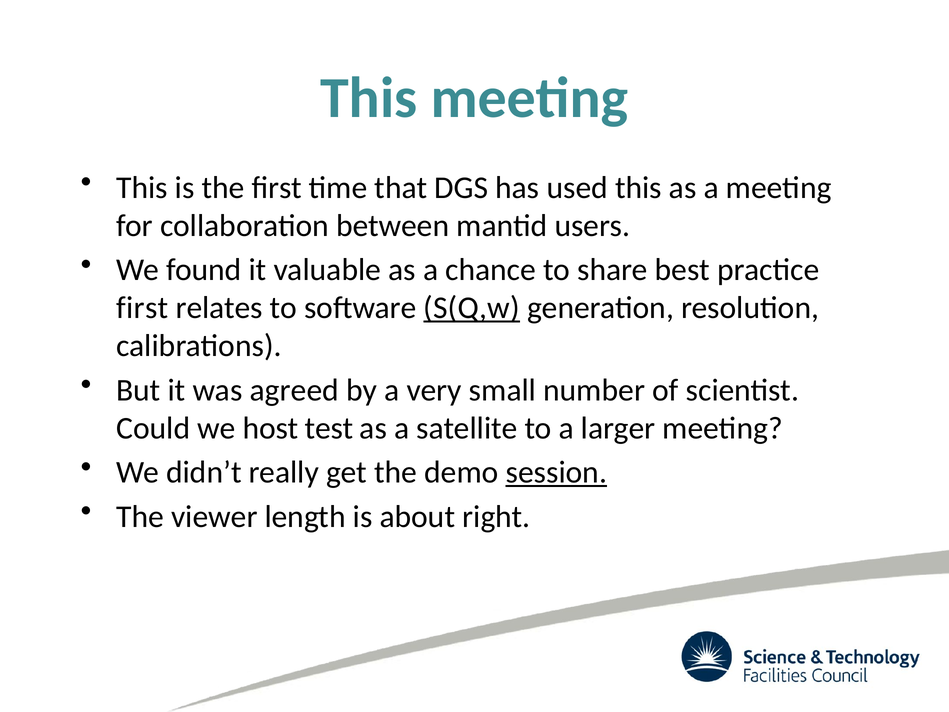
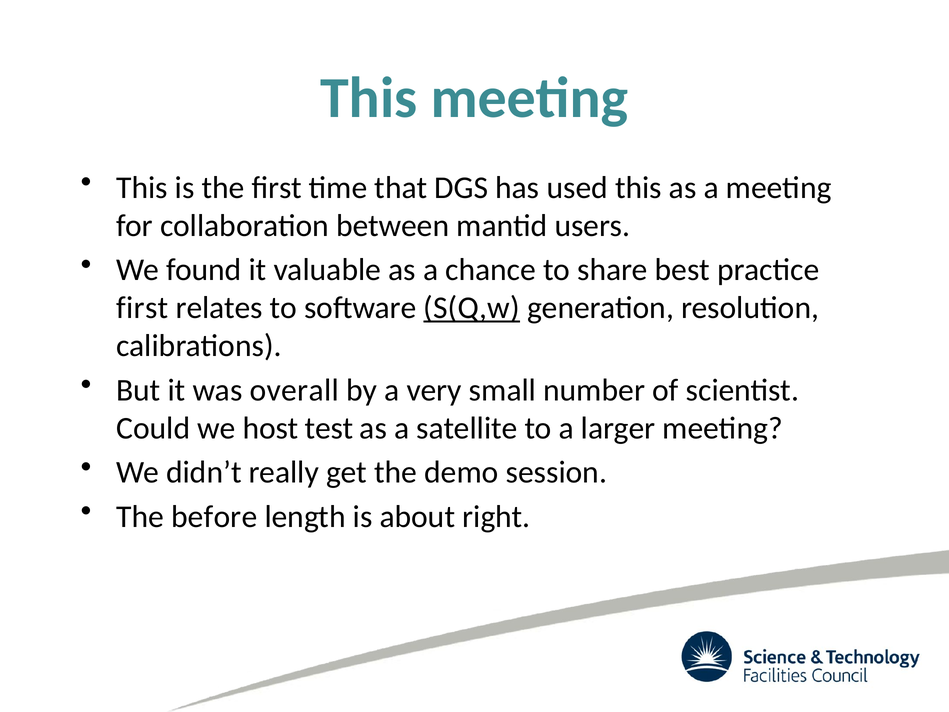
agreed: agreed -> overall
session underline: present -> none
viewer: viewer -> before
